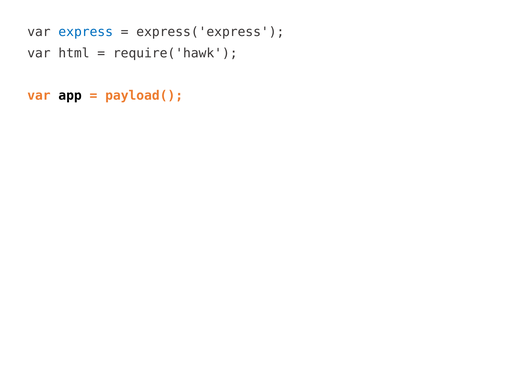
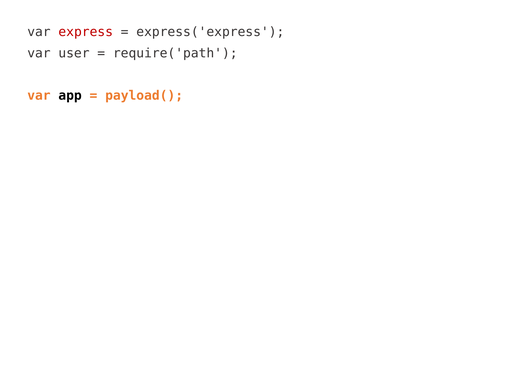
express colour: blue -> red
html: html -> user
require('hawk: require('hawk -> require('path
